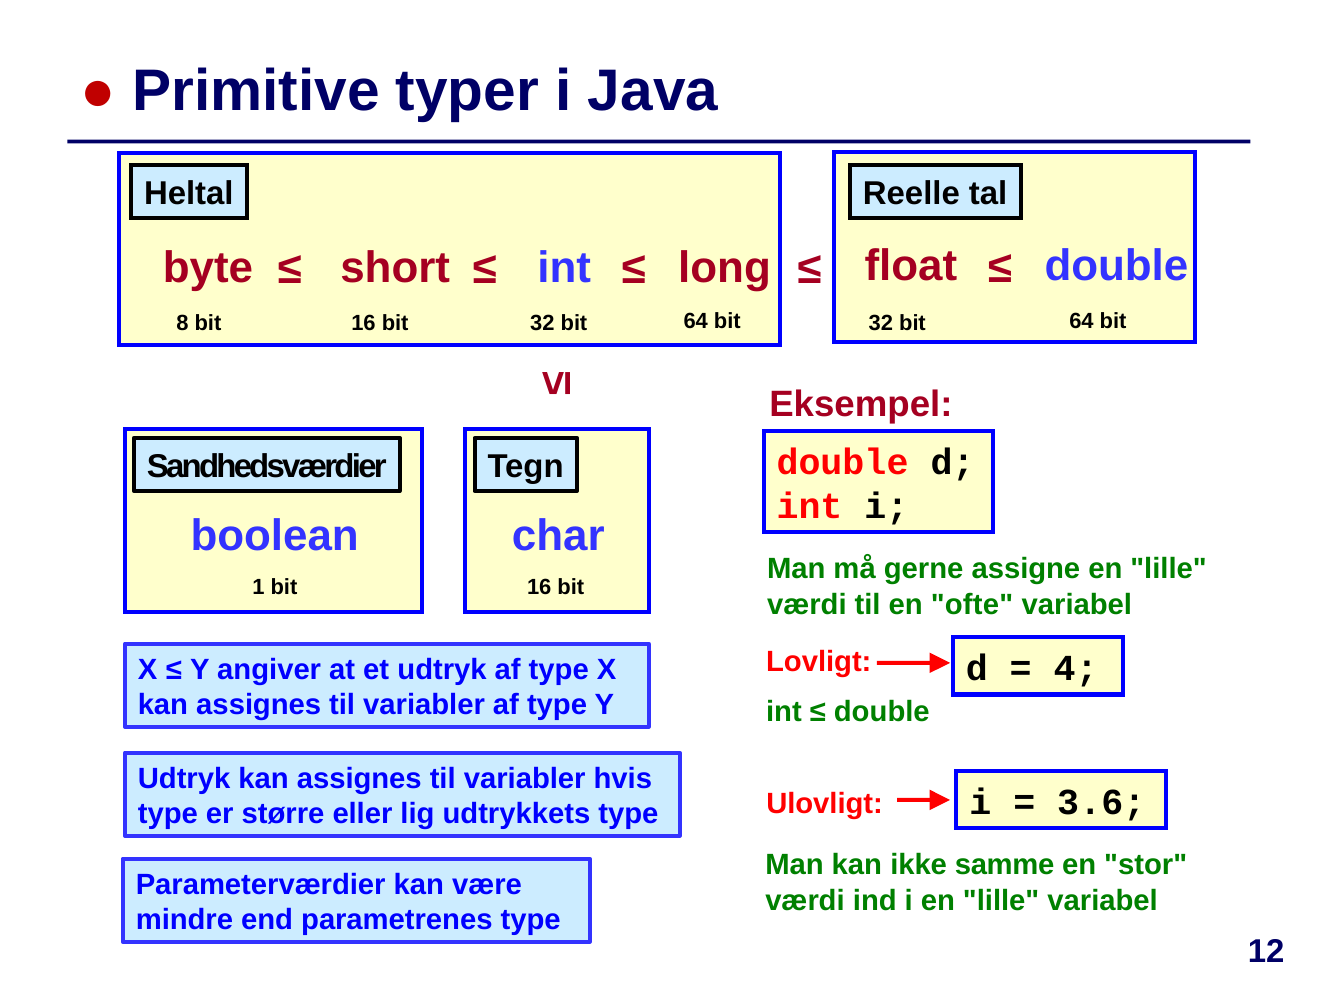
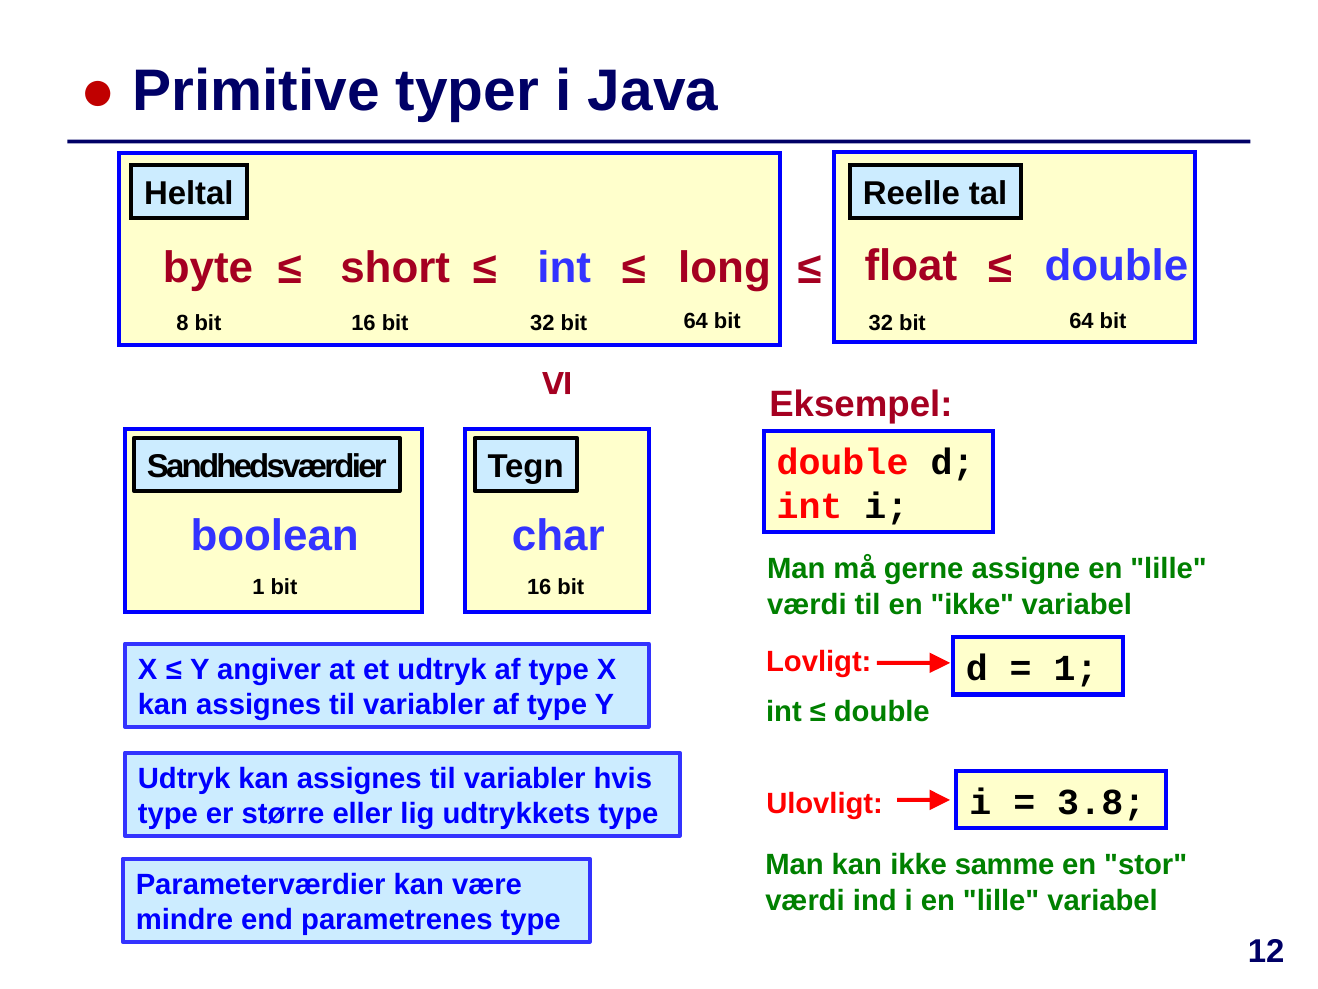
en ofte: ofte -> ikke
4 at (1076, 668): 4 -> 1
3.6: 3.6 -> 3.8
